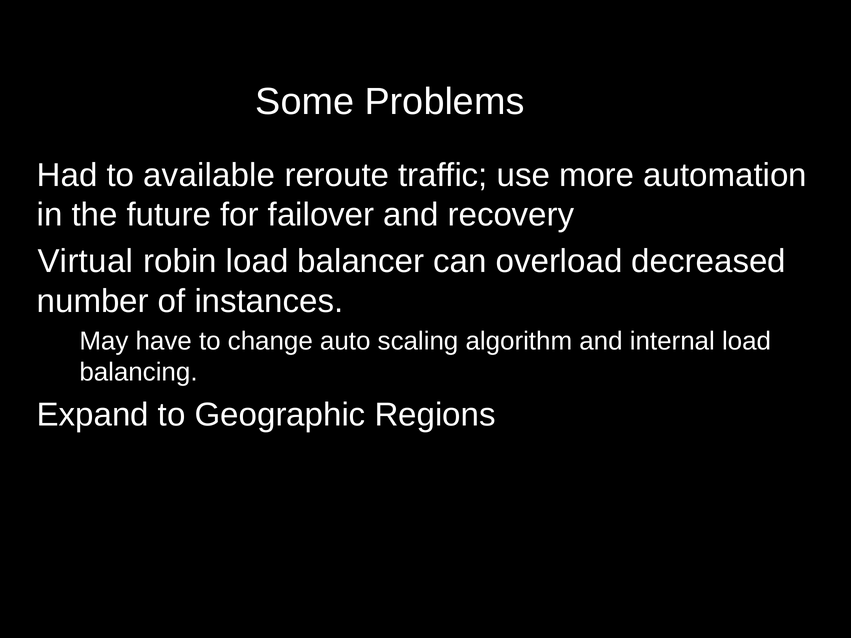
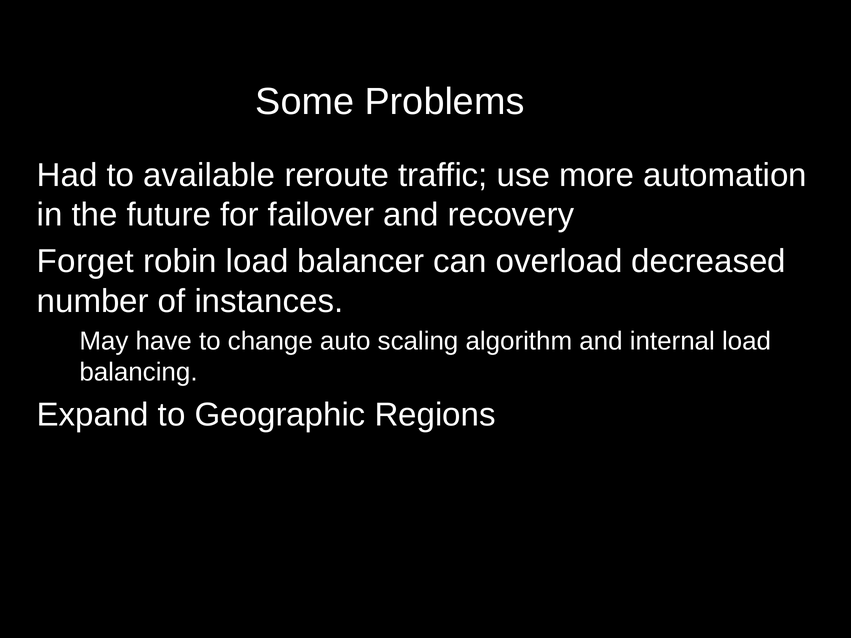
Virtual: Virtual -> Forget
